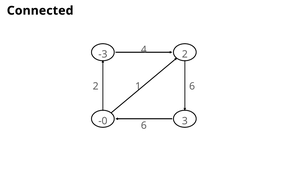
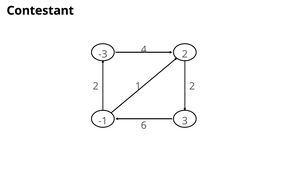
Connected: Connected -> Contestant
1 6: 6 -> 2
-0: -0 -> -1
